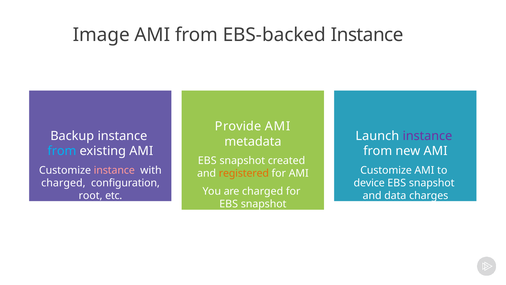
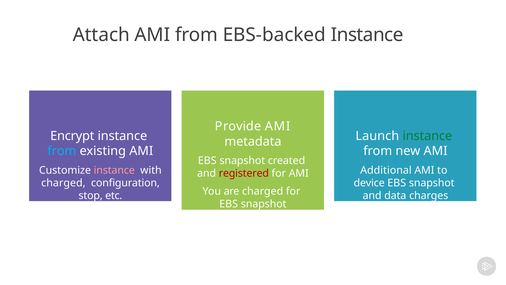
Image: Image -> Attach
Backup: Backup -> Encrypt
instance at (427, 136) colour: purple -> green
Customize at (386, 170): Customize -> Additional
registered colour: orange -> red
root: root -> stop
